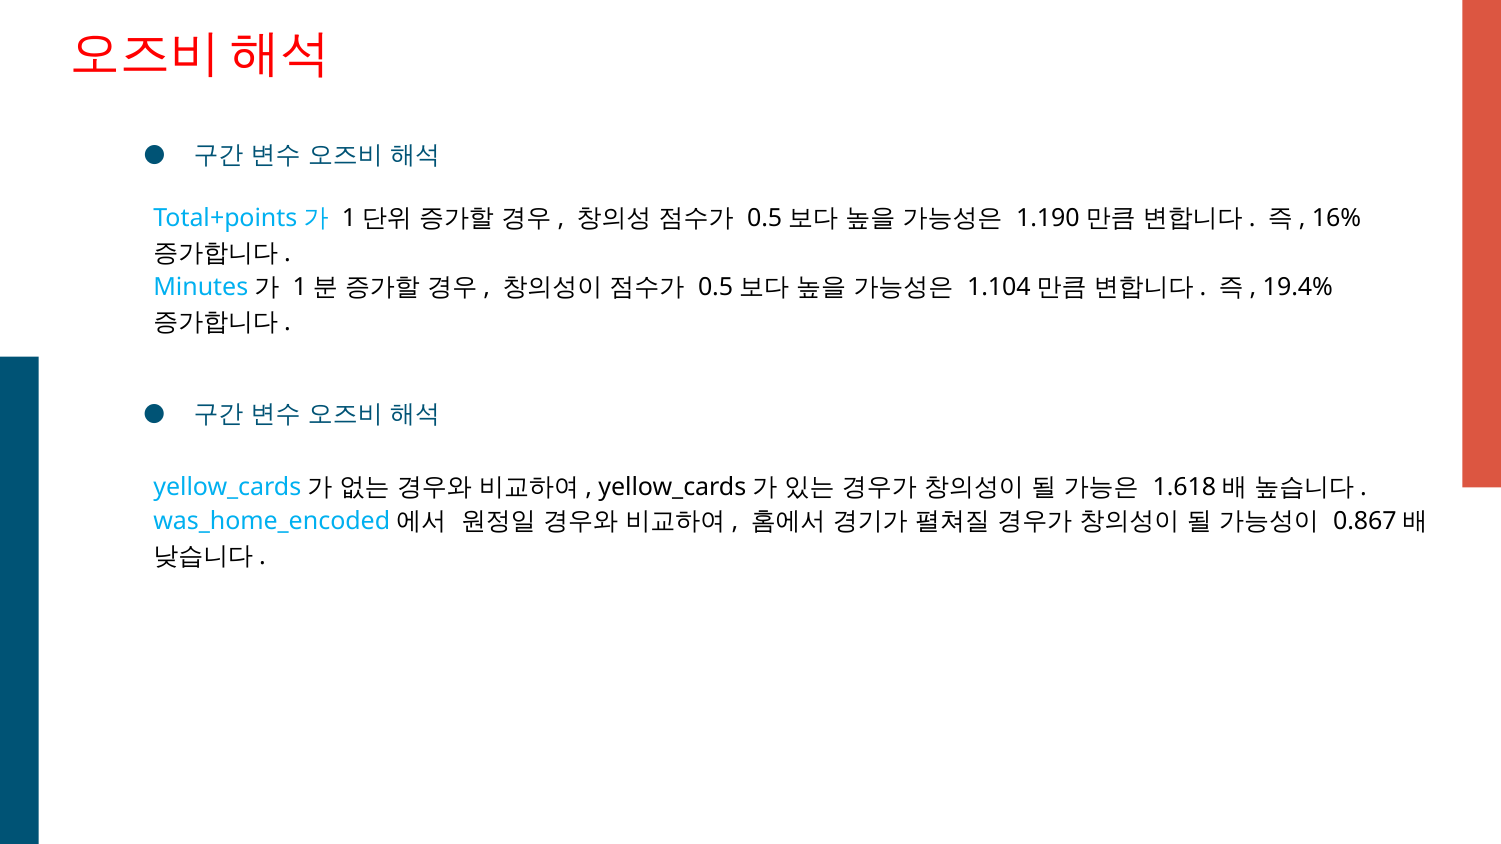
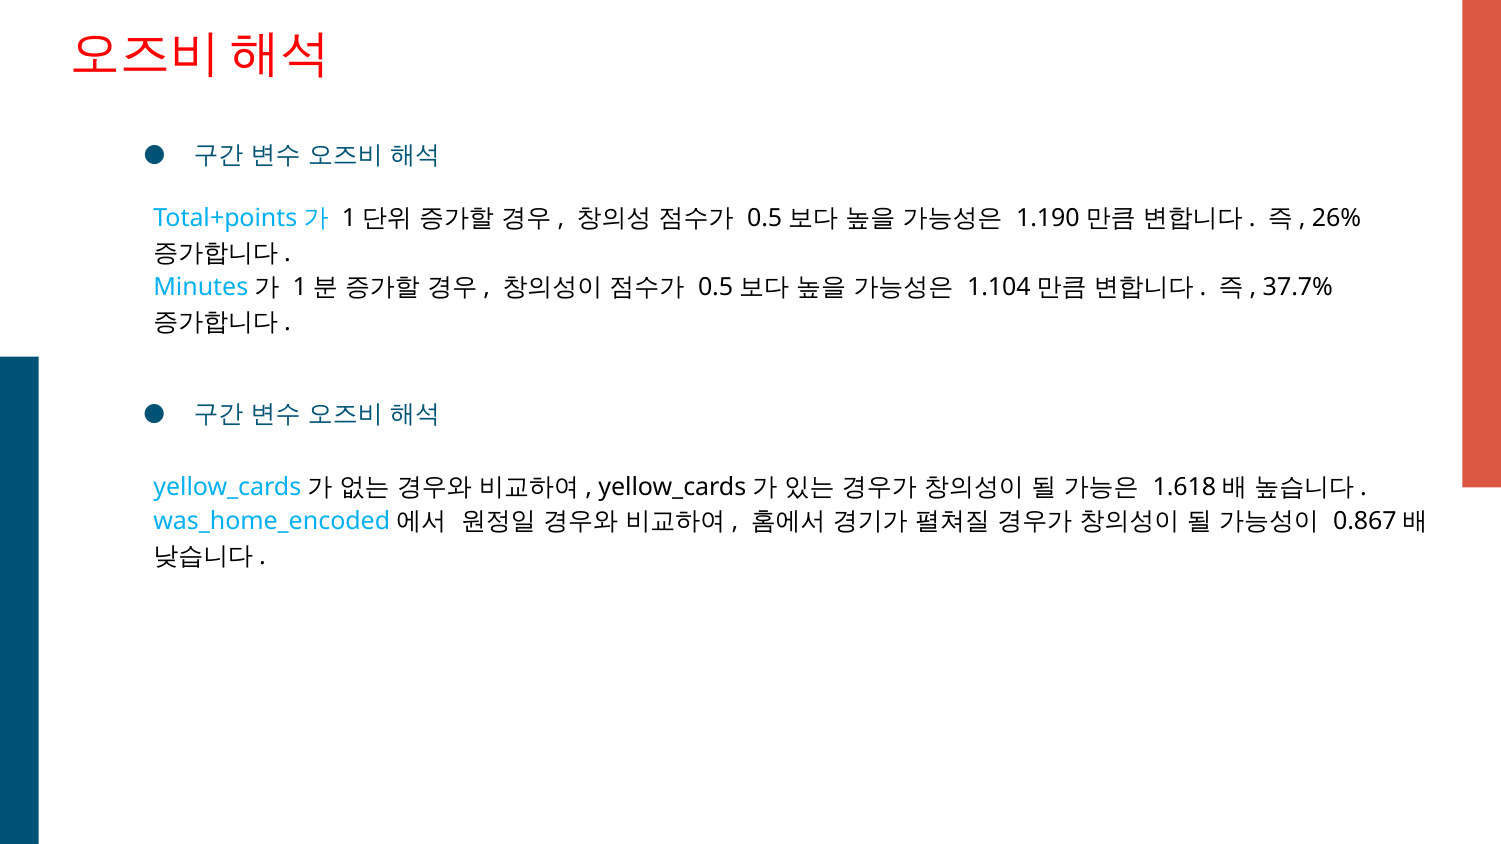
16%: 16% -> 26%
19.4%: 19.4% -> 37.7%
